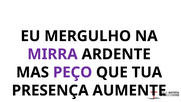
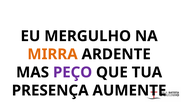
MIRRA colour: purple -> orange
